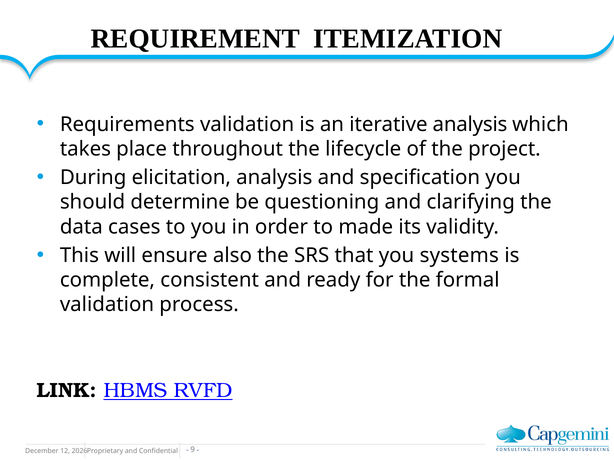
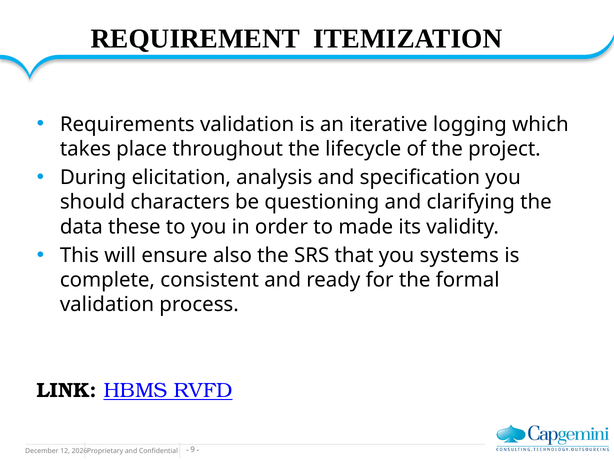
iterative analysis: analysis -> logging
determine: determine -> characters
cases: cases -> these
